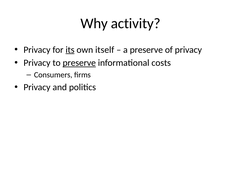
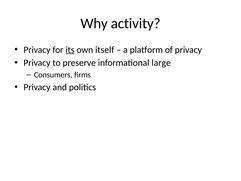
a preserve: preserve -> platform
preserve at (79, 63) underline: present -> none
costs: costs -> large
